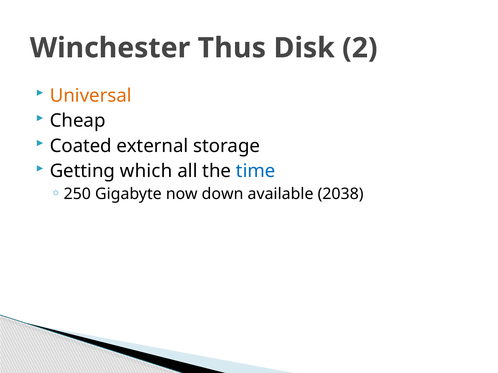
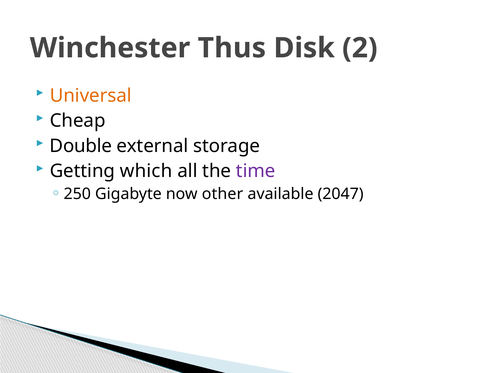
Coated: Coated -> Double
time colour: blue -> purple
down: down -> other
2038: 2038 -> 2047
